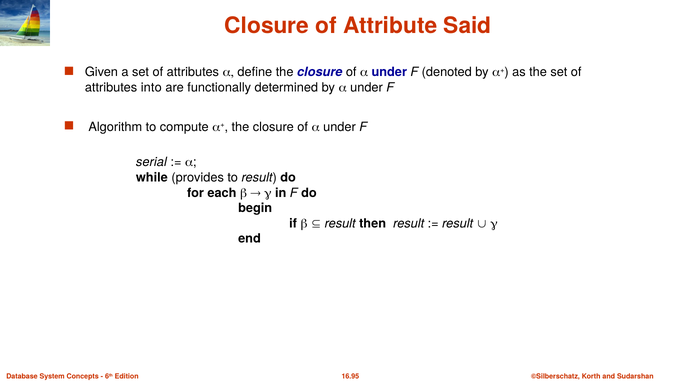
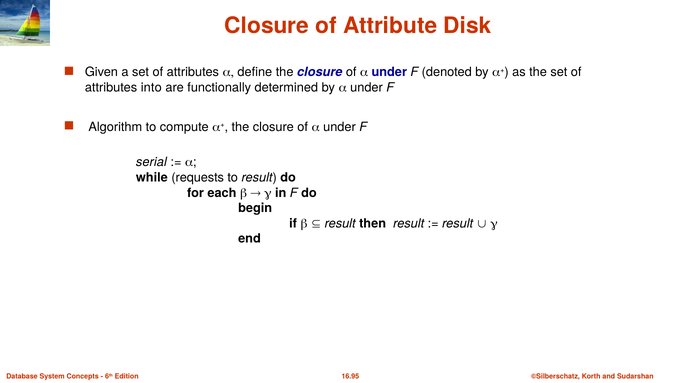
Said: Said -> Disk
provides: provides -> requests
